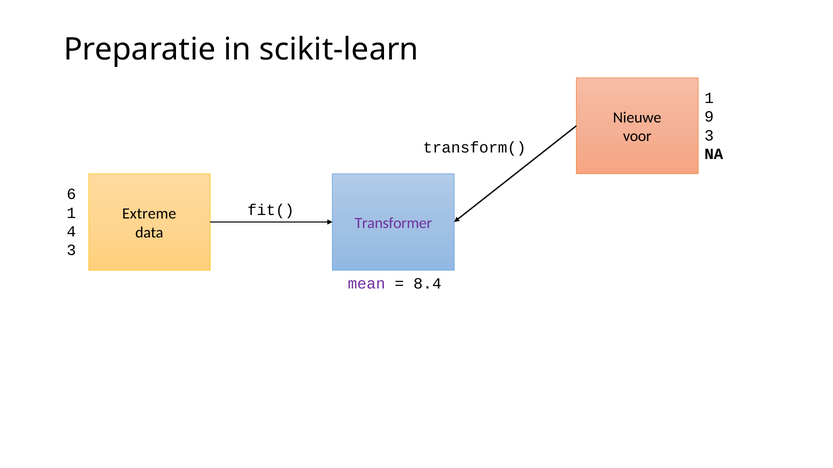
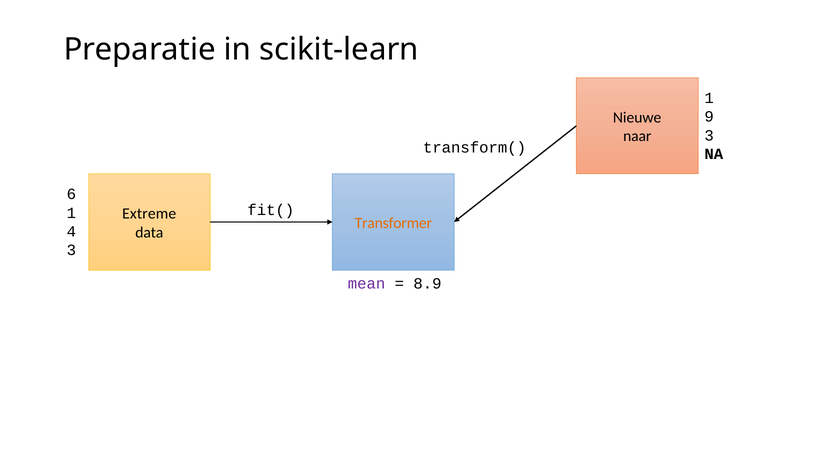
voor: voor -> naar
Transformer colour: purple -> orange
8.4: 8.4 -> 8.9
